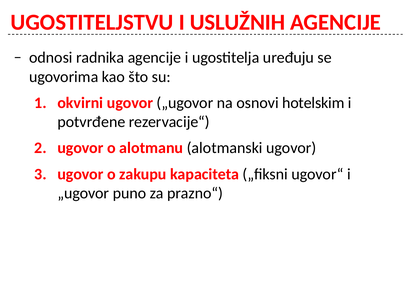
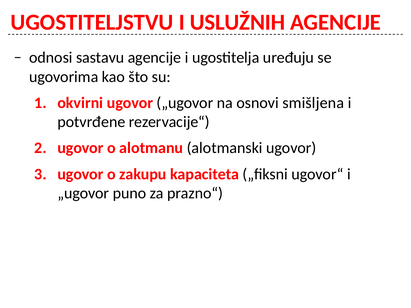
radnika: radnika -> sastavu
hotelskim: hotelskim -> smišljena
